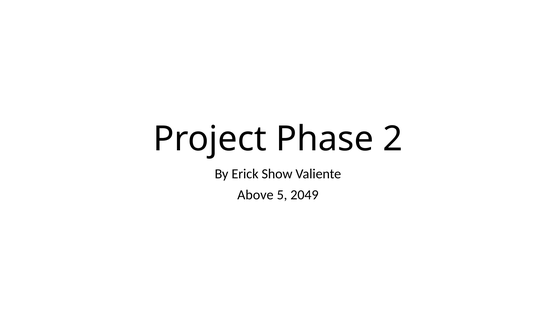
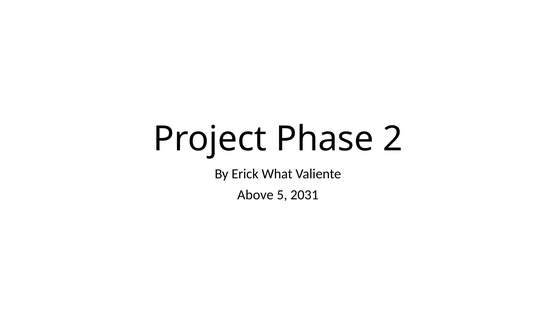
Show: Show -> What
2049: 2049 -> 2031
